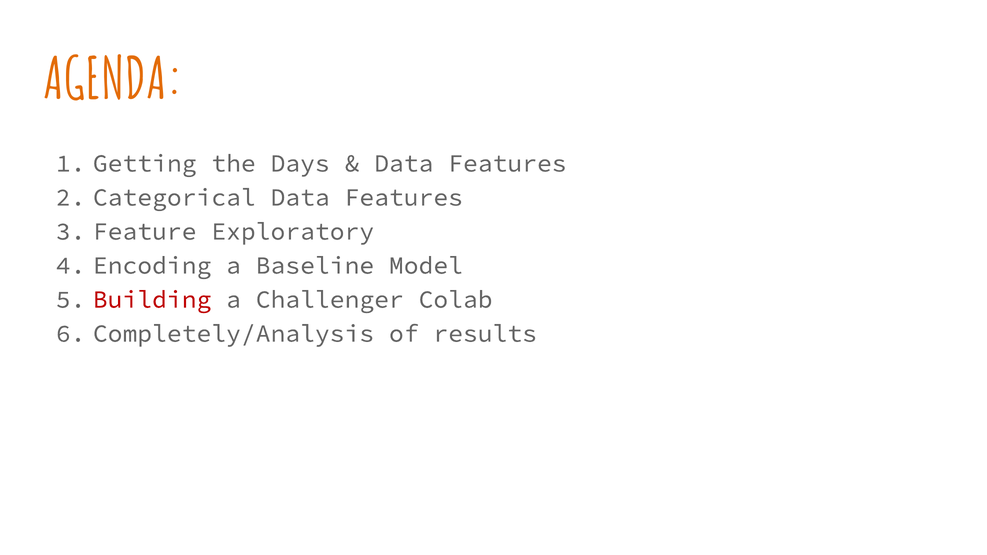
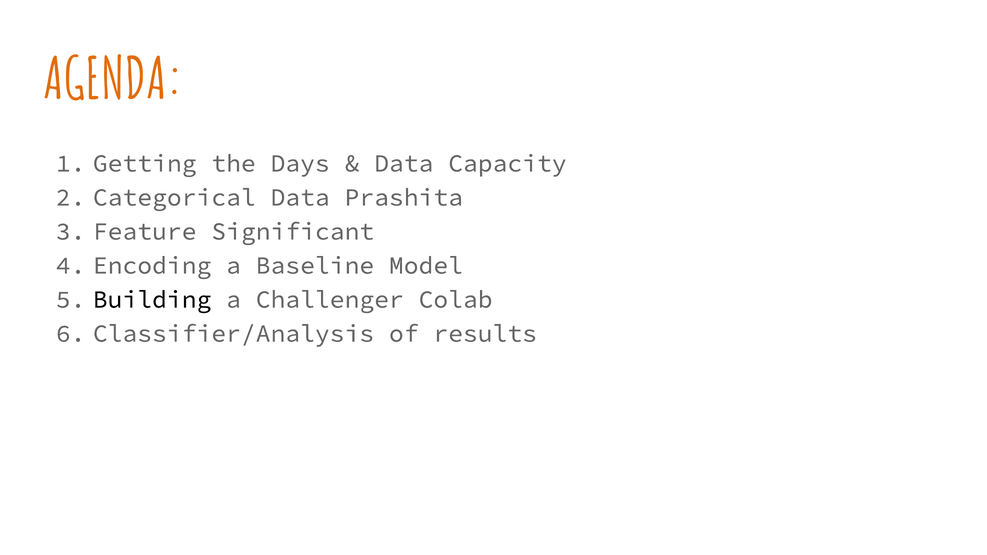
Features at (507, 163): Features -> Capacity
Features at (404, 197): Features -> Prashita
Exploratory: Exploratory -> Significant
Building colour: red -> black
Completely/Analysis: Completely/Analysis -> Classifier/Analysis
